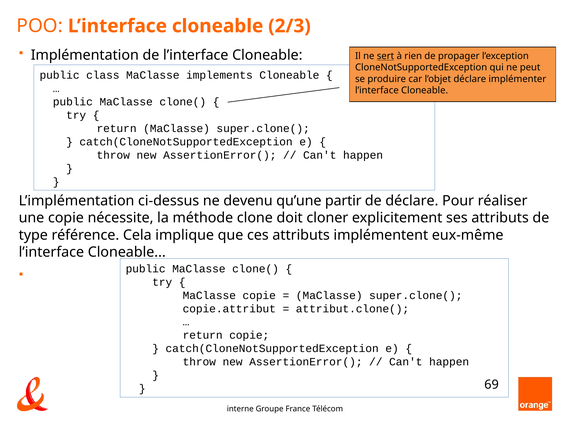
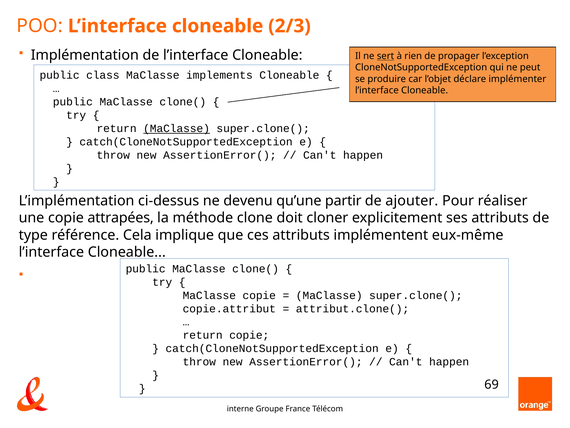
MaClasse at (177, 128) underline: none -> present
de déclare: déclare -> ajouter
nécessite: nécessite -> attrapées
